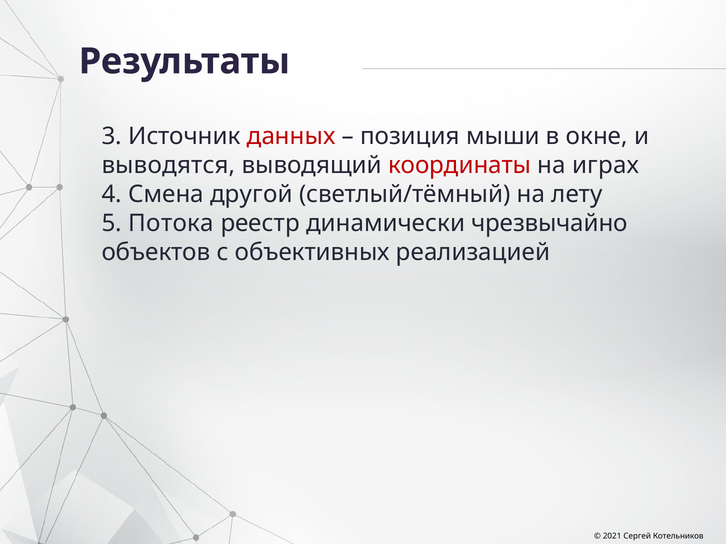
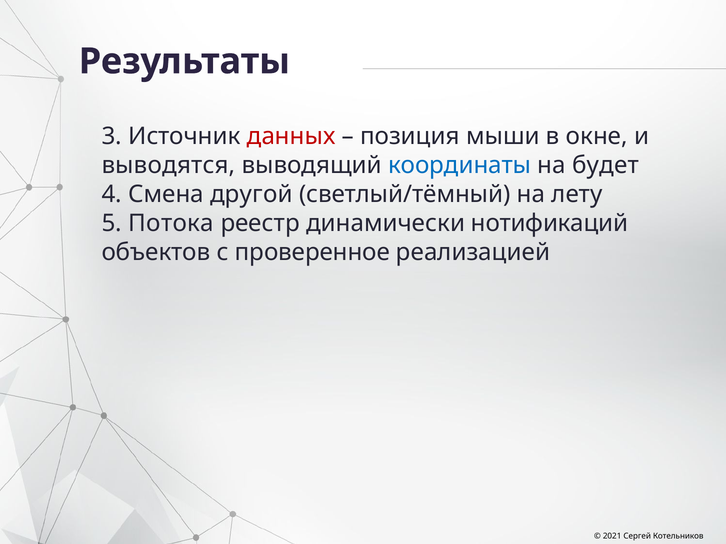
координаты colour: red -> blue
играх: играх -> будет
чрезвычайно: чрезвычайно -> нотификаций
объективных: объективных -> проверенное
